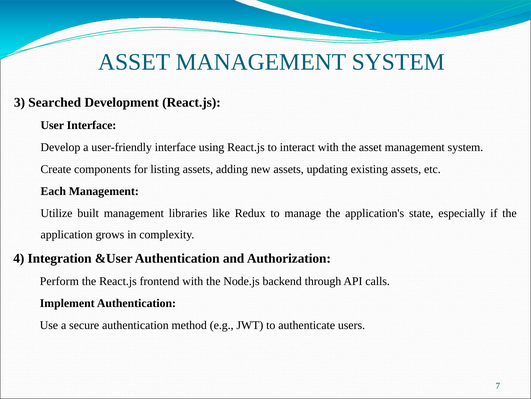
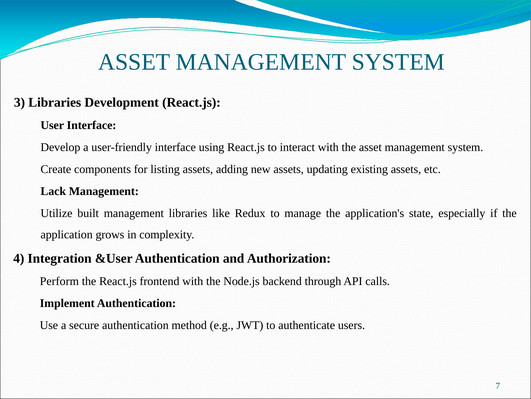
3 Searched: Searched -> Libraries
Each: Each -> Lack
